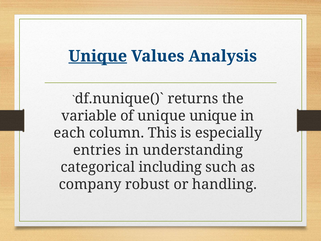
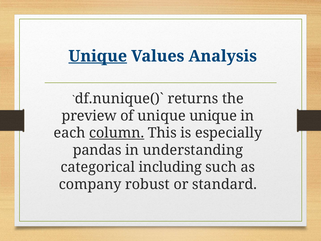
variable: variable -> preview
column underline: none -> present
entries: entries -> pandas
handling: handling -> standard
